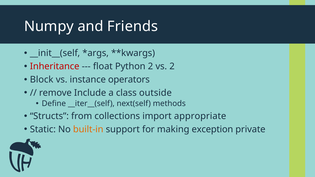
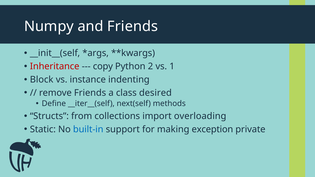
float: float -> copy
vs 2: 2 -> 1
operators: operators -> indenting
remove Include: Include -> Friends
outside: outside -> desired
appropriate: appropriate -> overloading
built-in colour: orange -> blue
